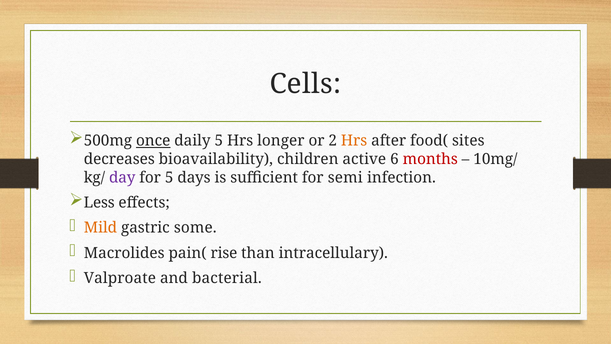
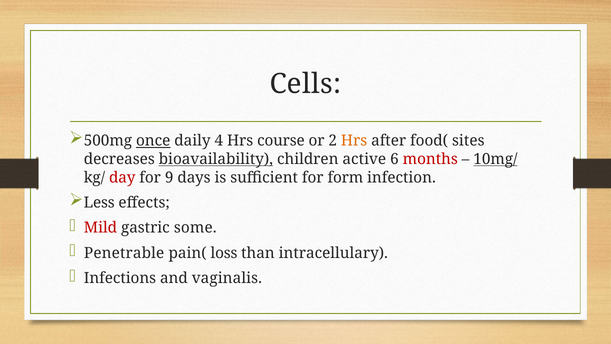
daily 5: 5 -> 4
longer: longer -> course
bioavailability underline: none -> present
10mg/ underline: none -> present
day colour: purple -> red
for 5: 5 -> 9
semi: semi -> form
Mild colour: orange -> red
Macrolides: Macrolides -> Penetrable
rise: rise -> loss
Valproate: Valproate -> Infections
bacterial: bacterial -> vaginalis
